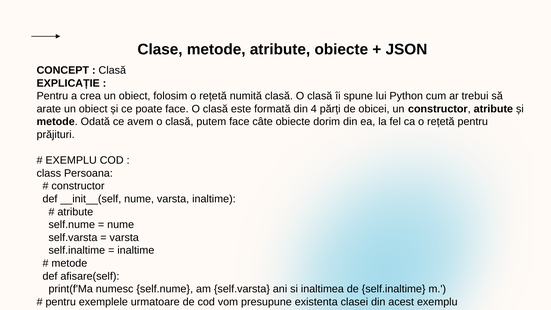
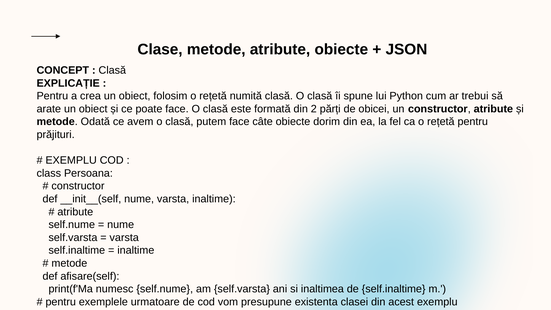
4: 4 -> 2
